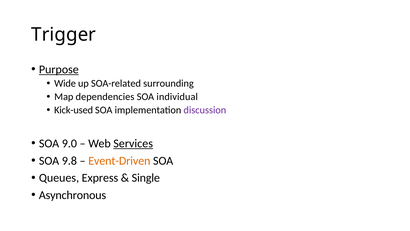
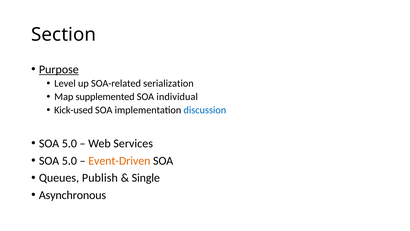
Trigger: Trigger -> Section
Wide: Wide -> Level
surrounding: surrounding -> serialization
dependencies: dependencies -> supplemented
discussion colour: purple -> blue
9.0 at (69, 143): 9.0 -> 5.0
Services underline: present -> none
9.8 at (69, 160): 9.8 -> 5.0
Express: Express -> Publish
